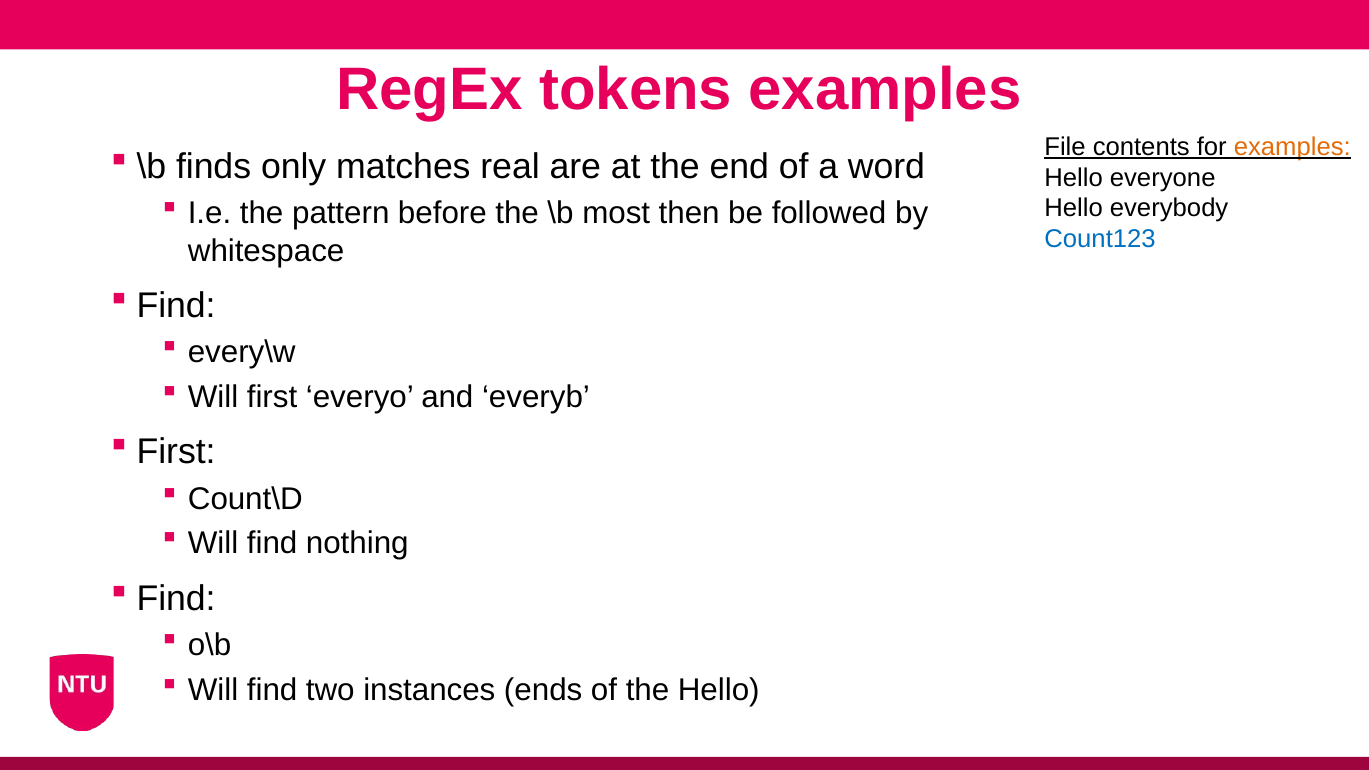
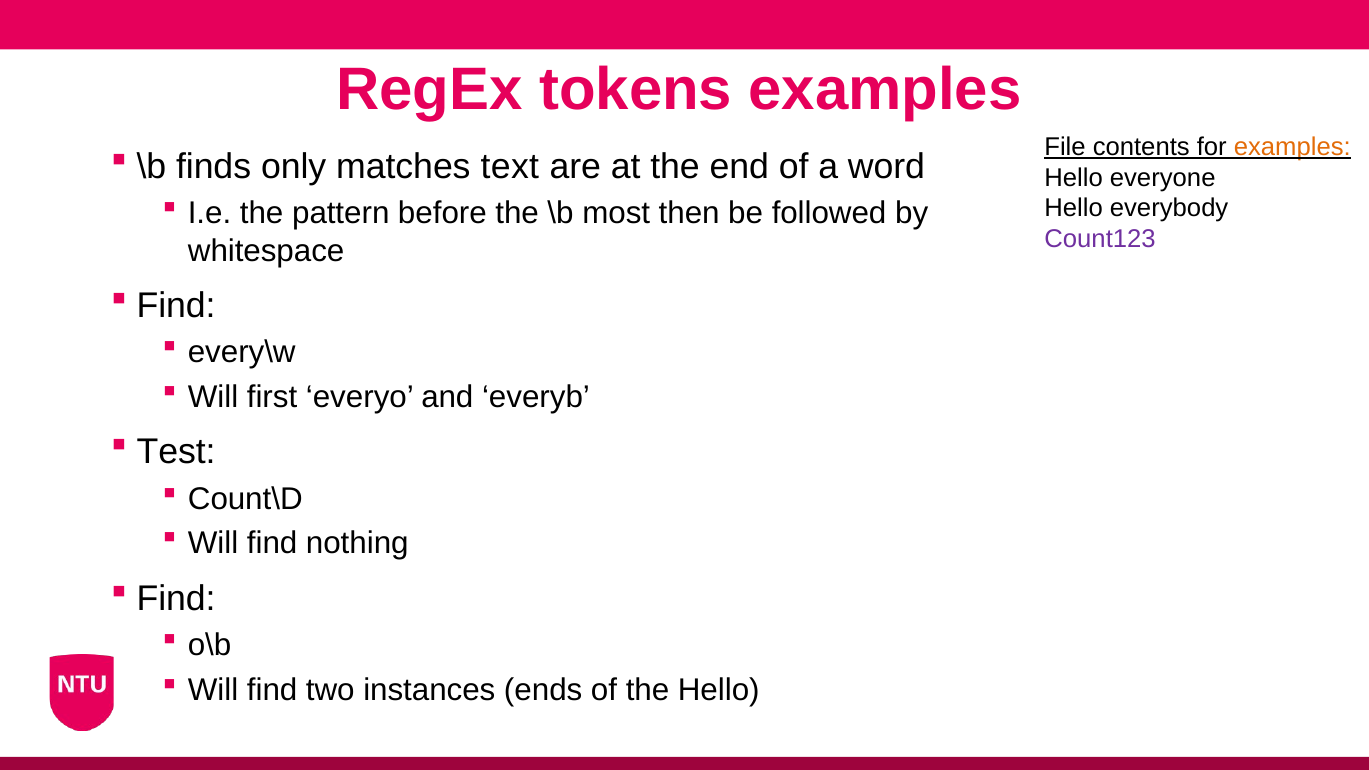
real: real -> text
Count123 colour: blue -> purple
First at (176, 452): First -> Test
